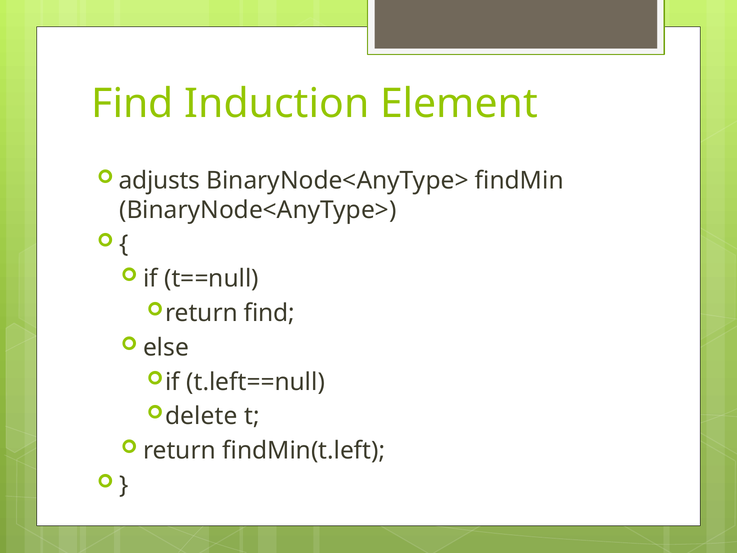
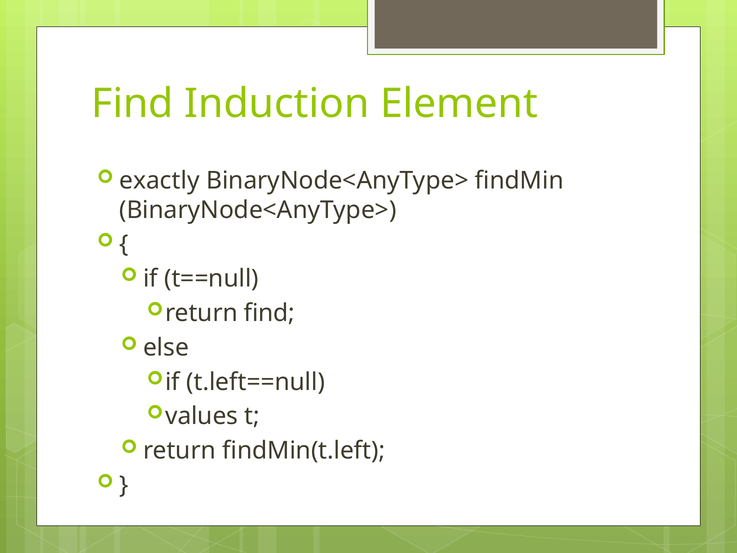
adjusts: adjusts -> exactly
delete: delete -> values
